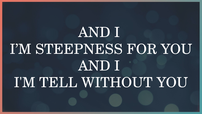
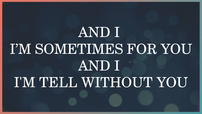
STEEPNESS: STEEPNESS -> SOMETIMES
